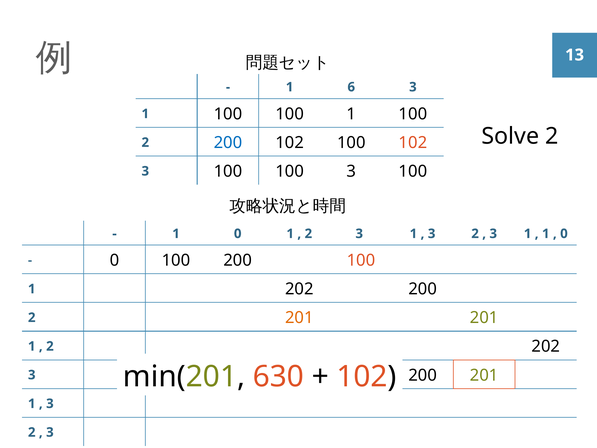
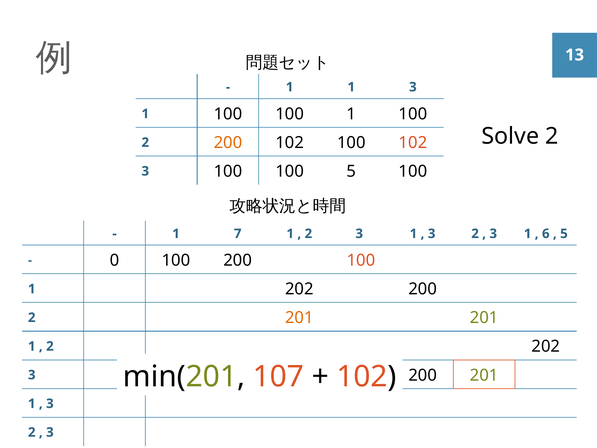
1 6: 6 -> 1
200 at (228, 143) colour: blue -> orange
100 3: 3 -> 5
1 0: 0 -> 7
1 at (546, 234): 1 -> 6
0 at (564, 234): 0 -> 5
630: 630 -> 107
